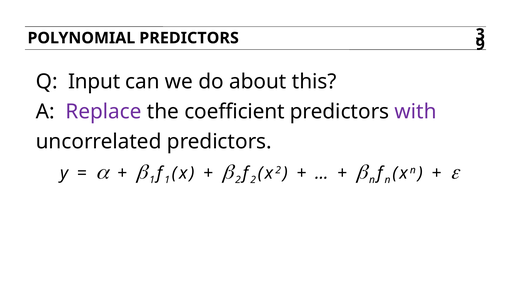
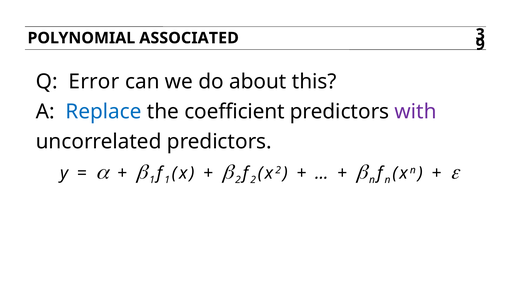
POLYNOMIAL PREDICTORS: PREDICTORS -> ASSOCIATED
Input: Input -> Error
Replace colour: purple -> blue
